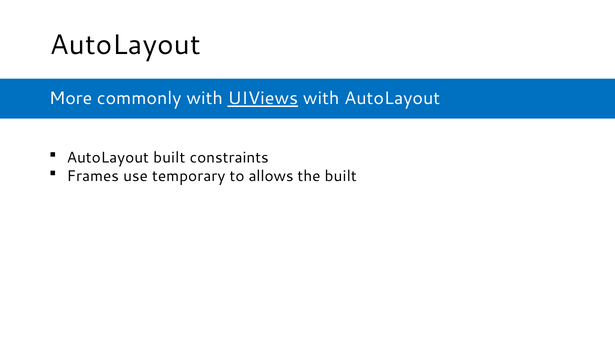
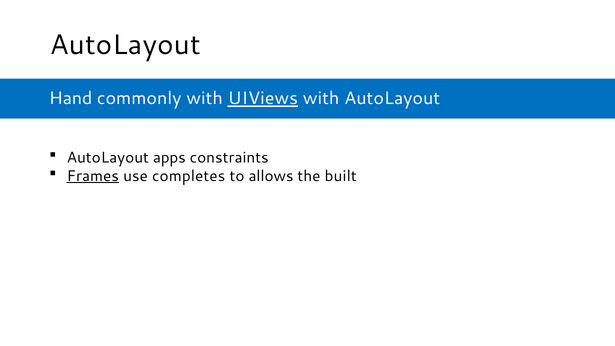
More: More -> Hand
AutoLayout built: built -> apps
Frames underline: none -> present
temporary: temporary -> completes
